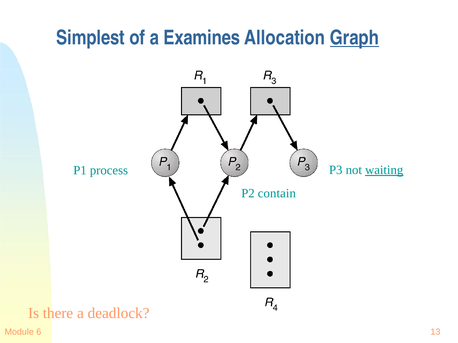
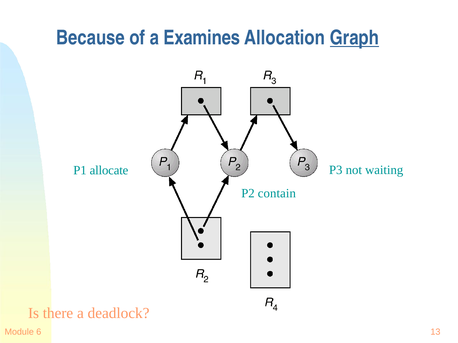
Simplest: Simplest -> Because
waiting underline: present -> none
process: process -> allocate
